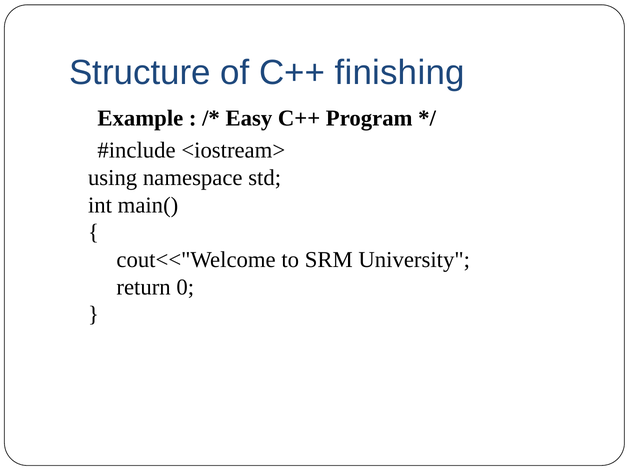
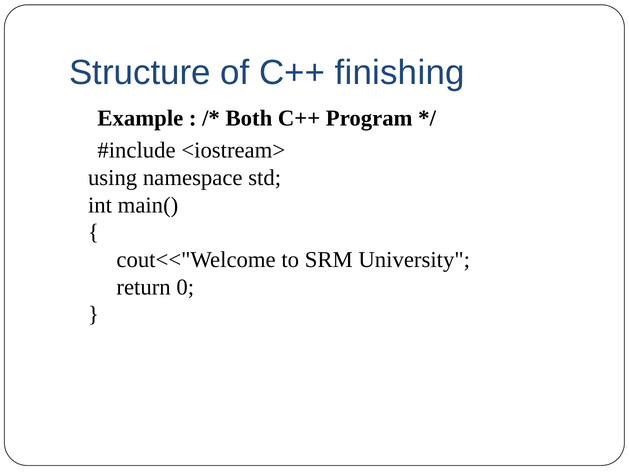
Easy: Easy -> Both
